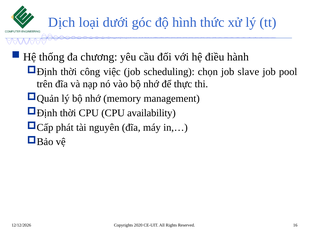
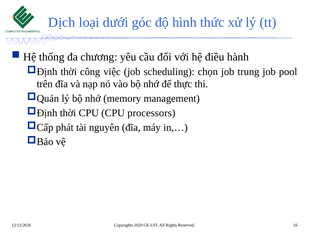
slave: slave -> trung
availability: availability -> processors
